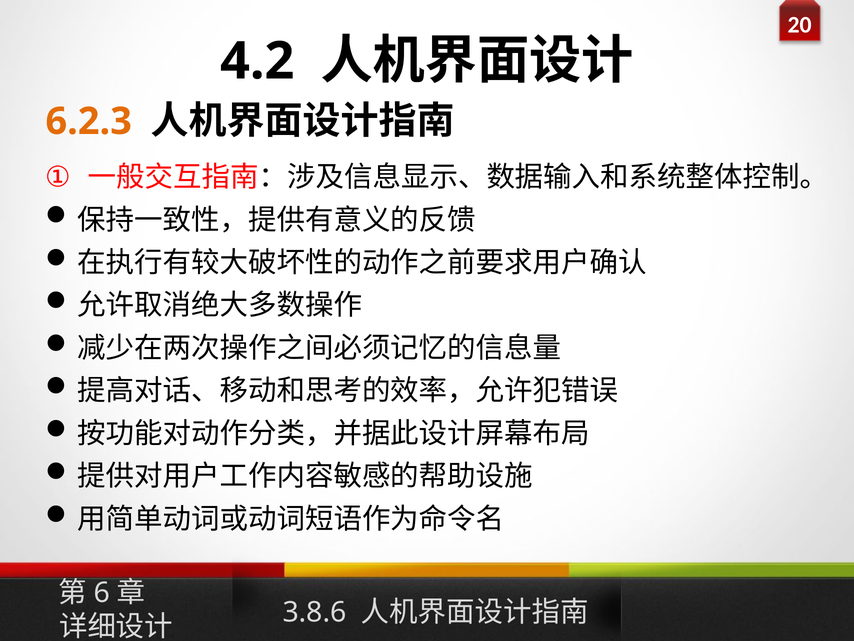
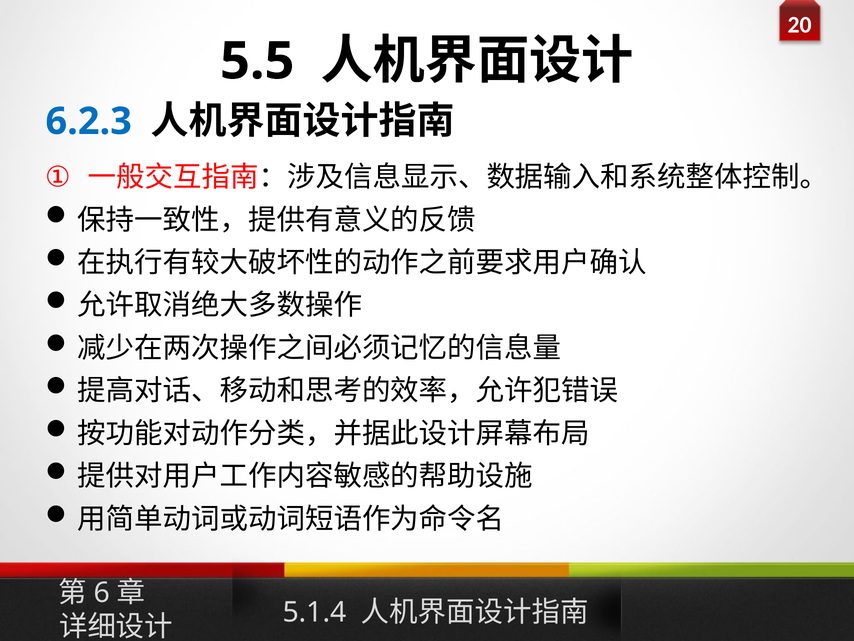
4.2: 4.2 -> 5.5
6.2.3 colour: orange -> blue
3.8.6: 3.8.6 -> 5.1.4
